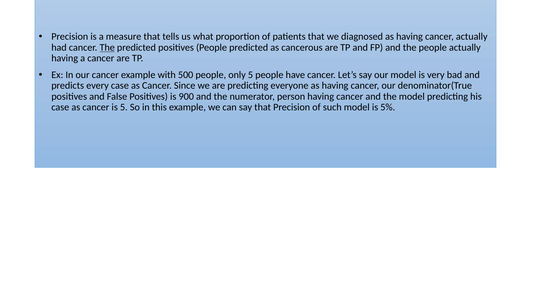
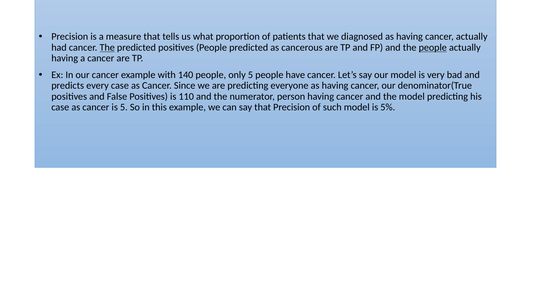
people at (433, 47) underline: none -> present
500: 500 -> 140
900: 900 -> 110
